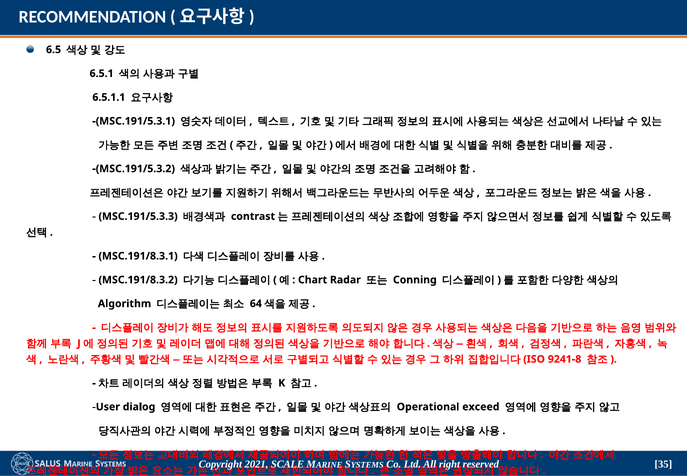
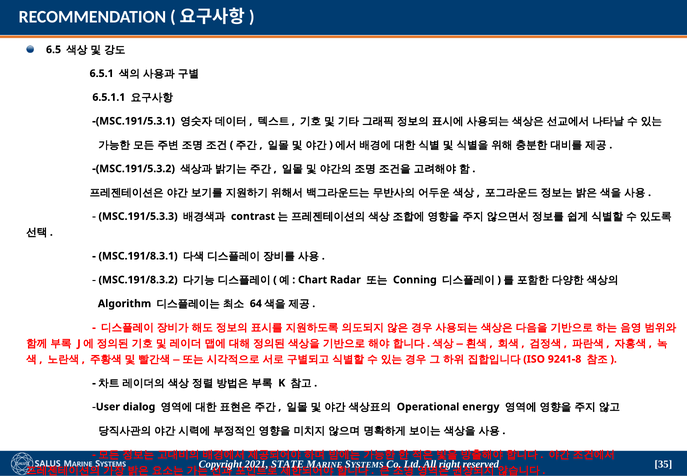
exceed: exceed -> energy
SCALE: SCALE -> STATE
